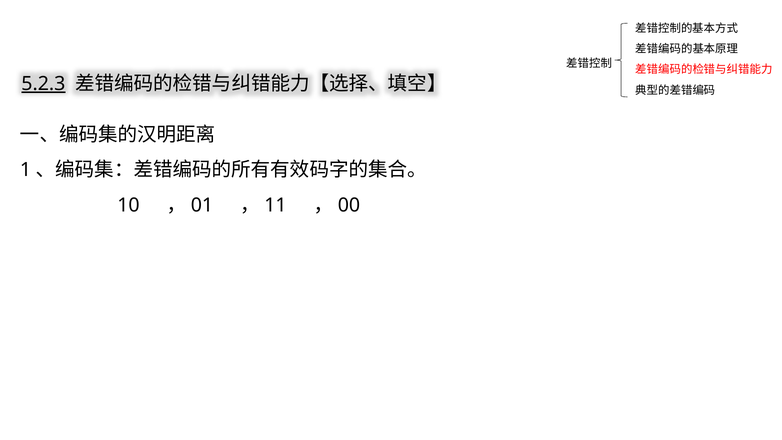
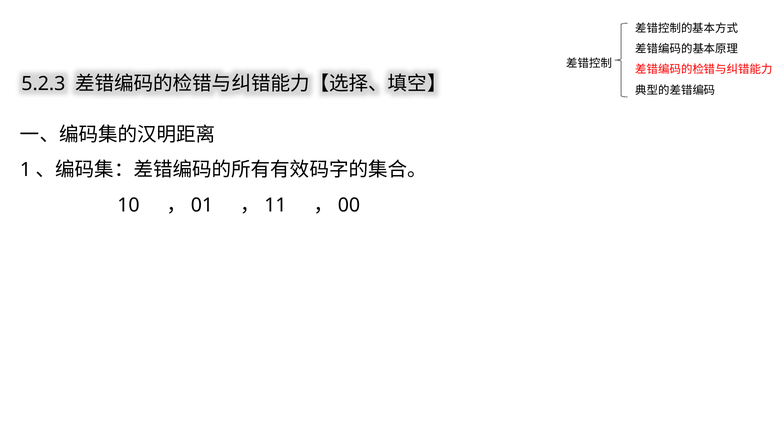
5.2.3 underline: present -> none
